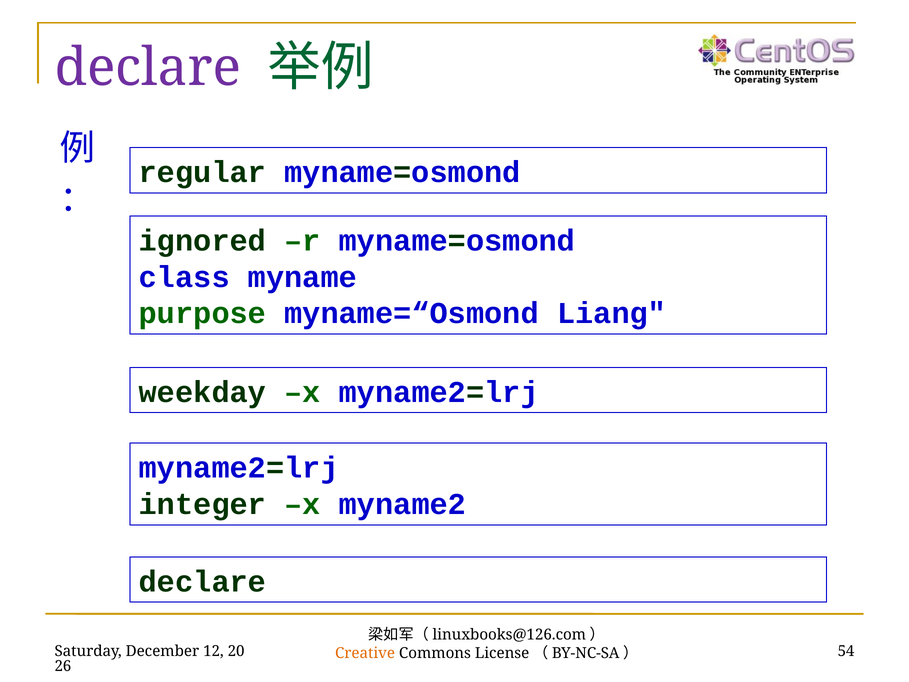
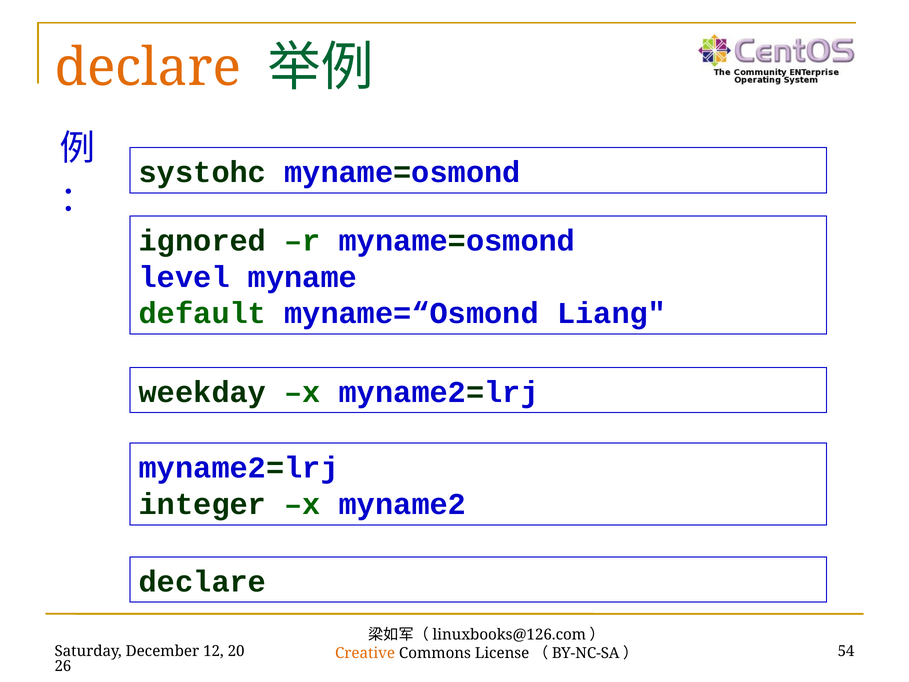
declare at (148, 68) colour: purple -> orange
regular: regular -> systohc
class: class -> level
purpose: purpose -> default
